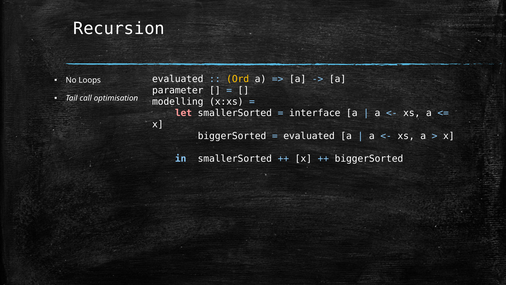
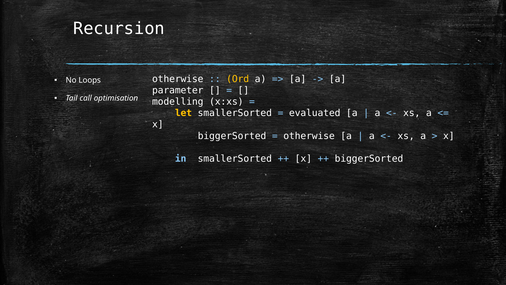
evaluated at (178, 79): evaluated -> otherwise
let colour: pink -> yellow
interface: interface -> evaluated
evaluated at (309, 136): evaluated -> otherwise
